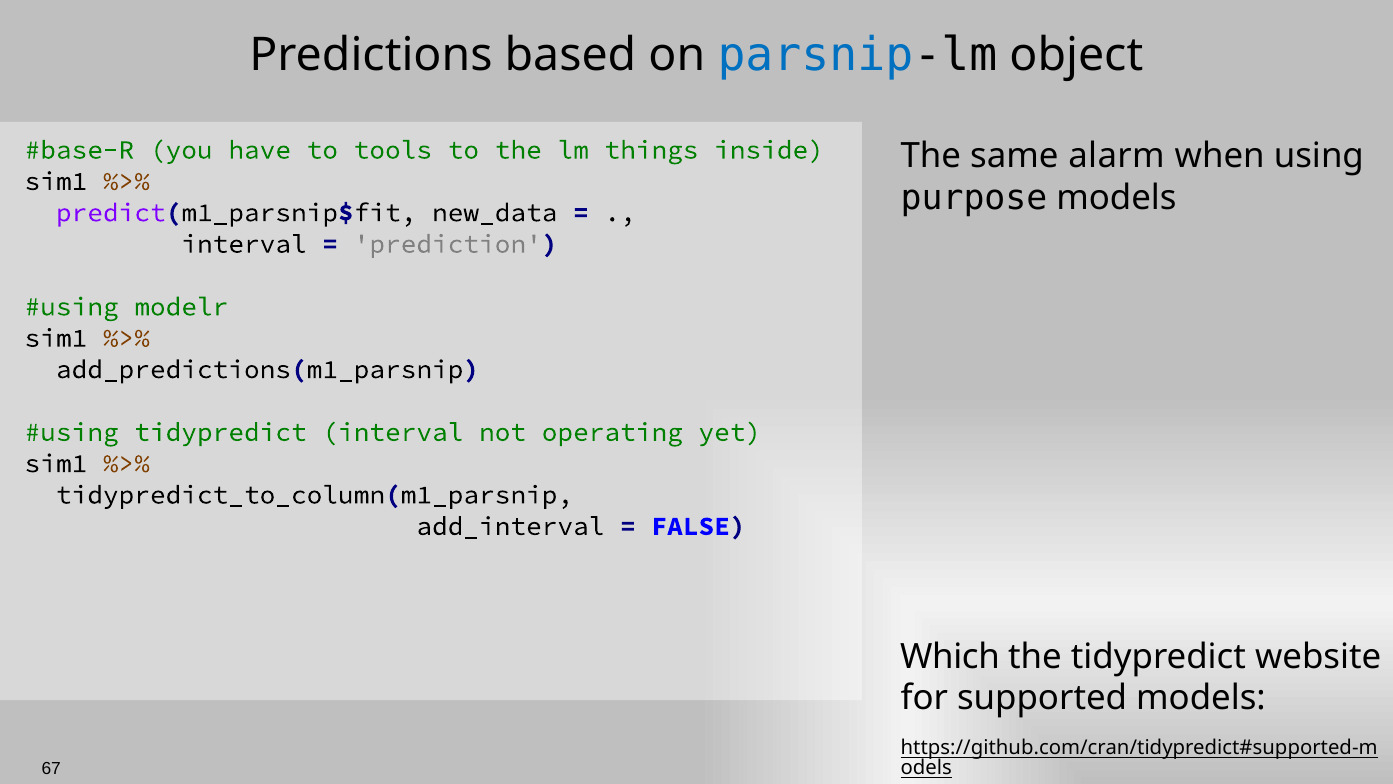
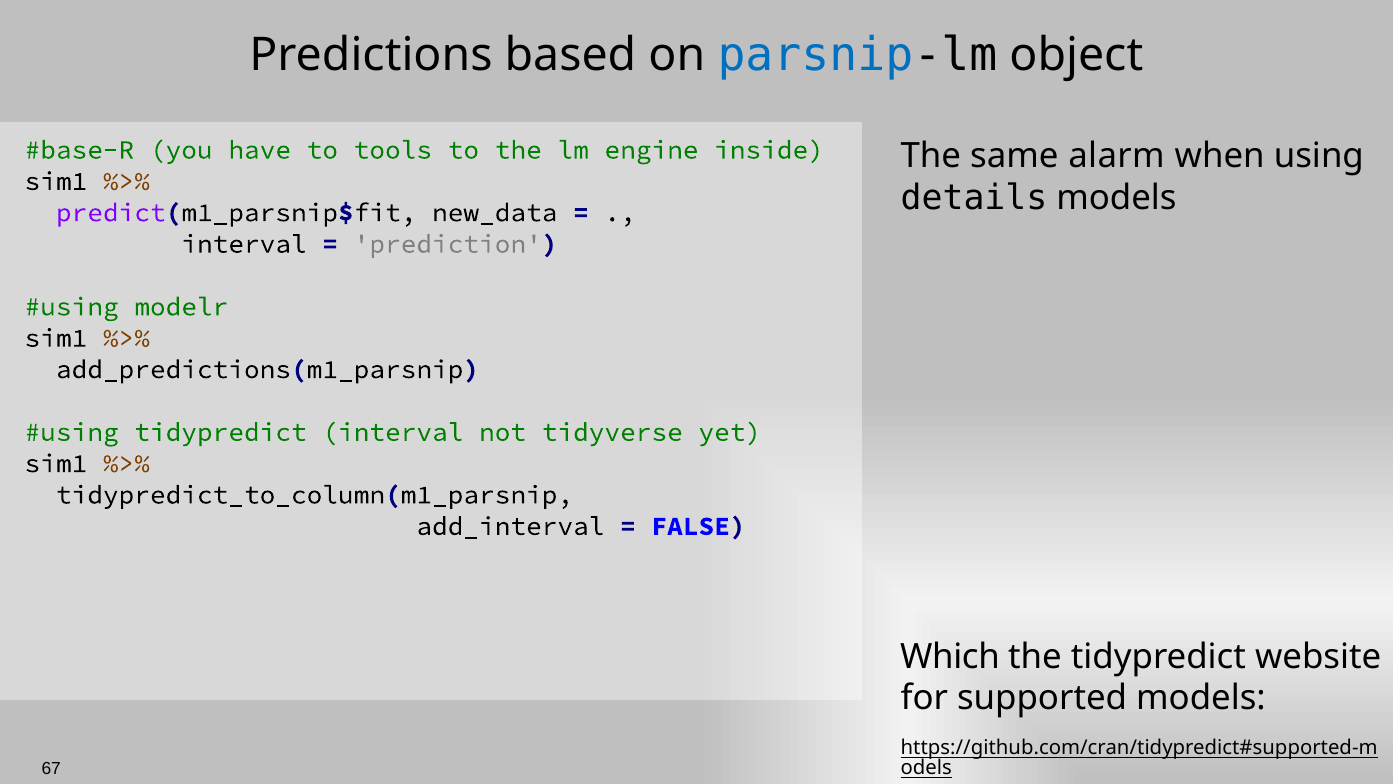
things: things -> engine
purpose: purpose -> details
operating: operating -> tidyverse
